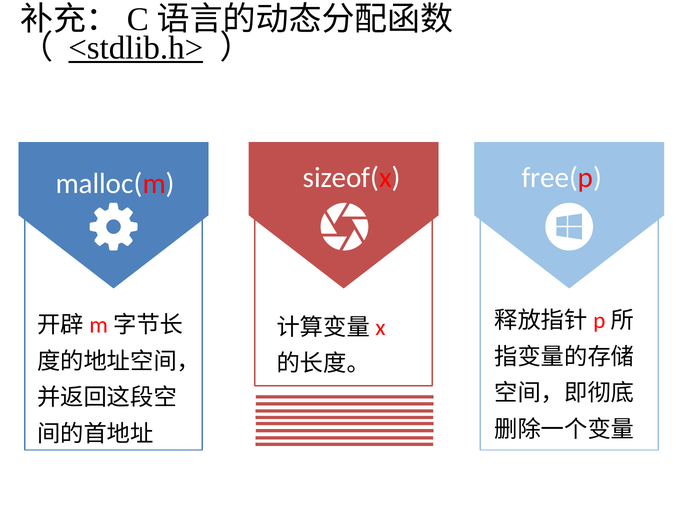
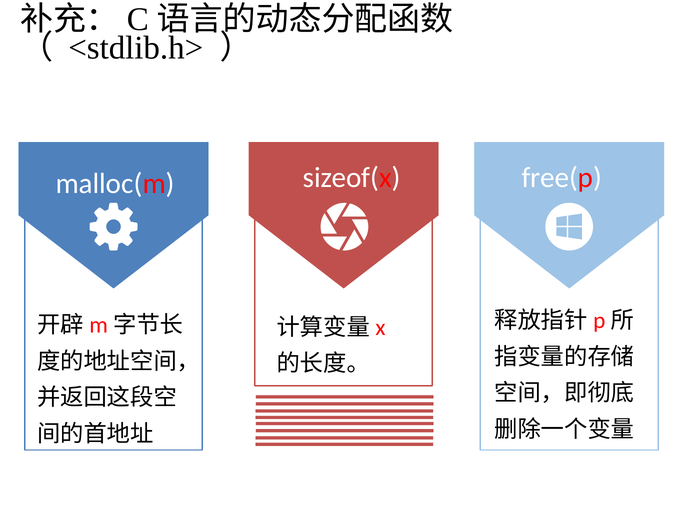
<stdlib.h> underline: present -> none
